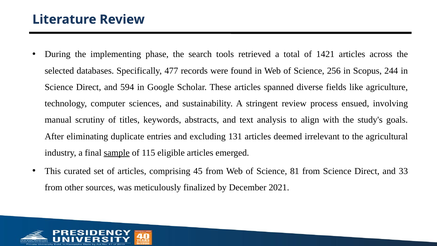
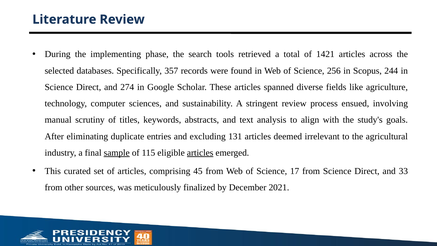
477: 477 -> 357
594: 594 -> 274
articles at (200, 153) underline: none -> present
81: 81 -> 17
